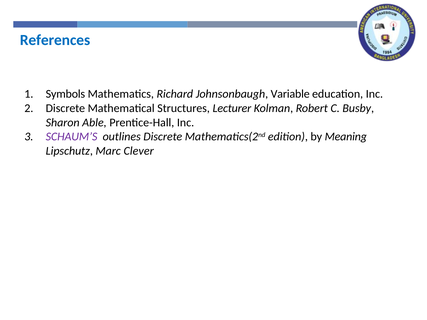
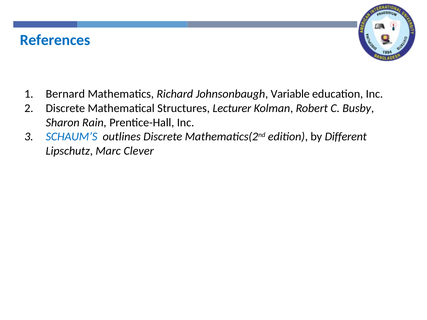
Symbols: Symbols -> Bernard
Able: Able -> Rain
SCHAUM’S colour: purple -> blue
Meaning: Meaning -> Different
